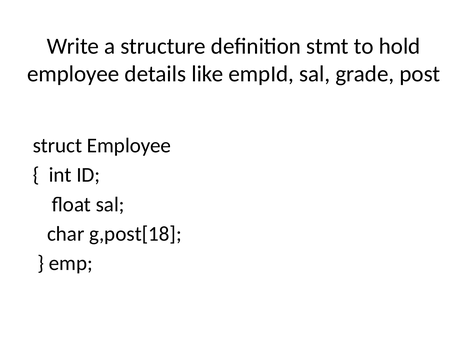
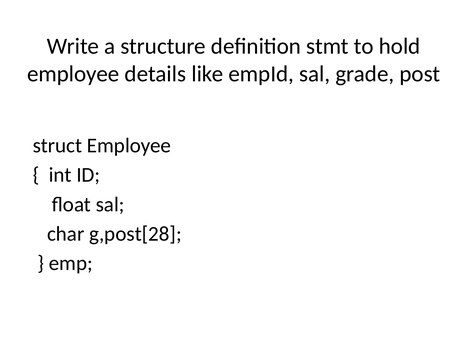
g,post[18: g,post[18 -> g,post[28
